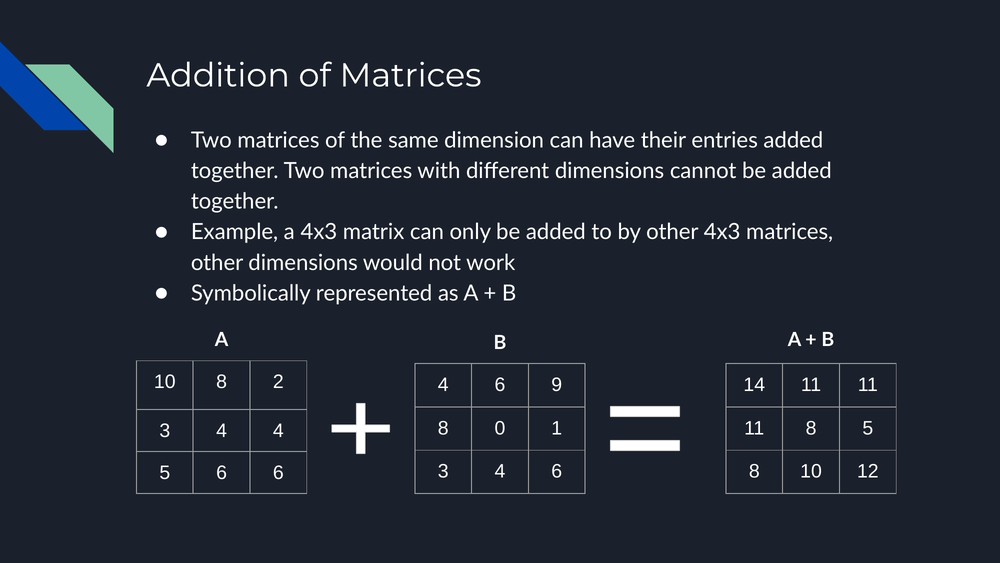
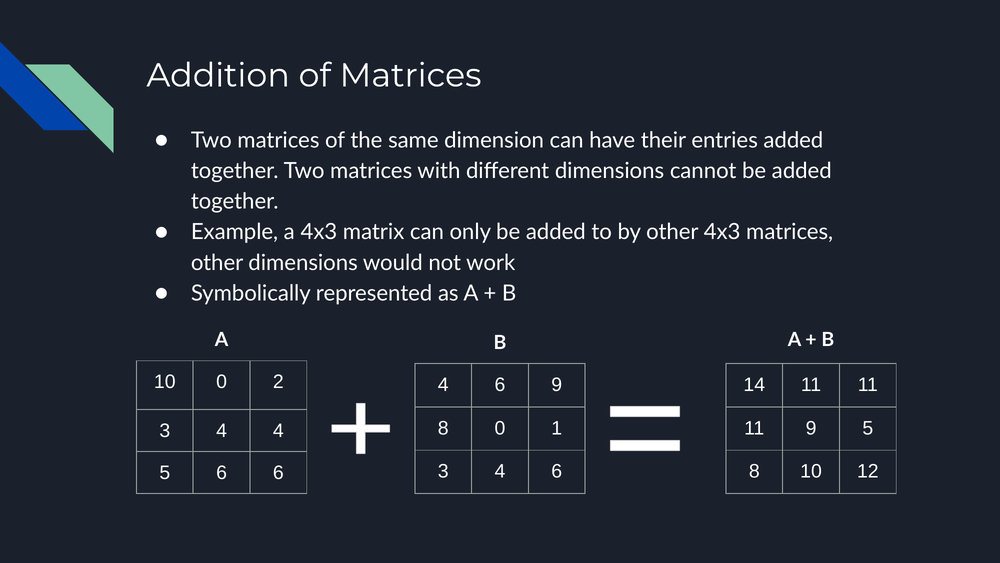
10 8: 8 -> 0
11 8: 8 -> 9
